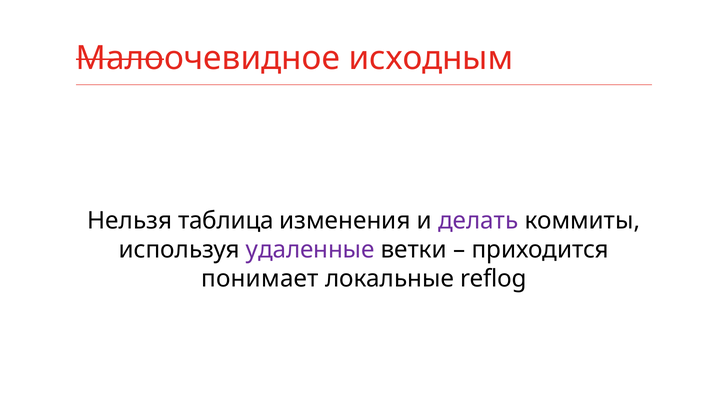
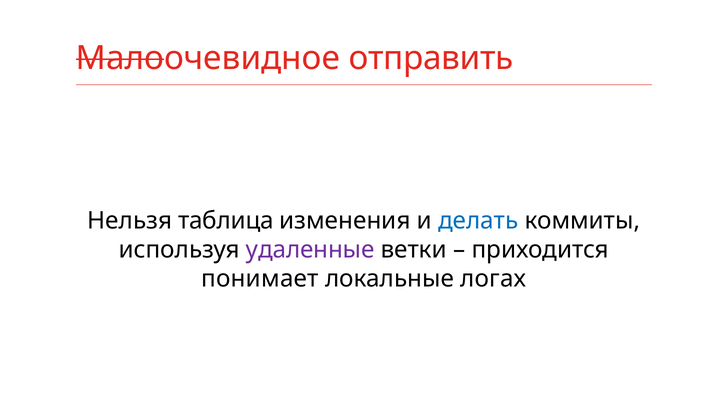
исходным: исходным -> отправить
делать colour: purple -> blue
reflog: reflog -> логах
